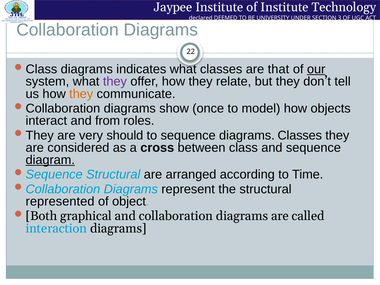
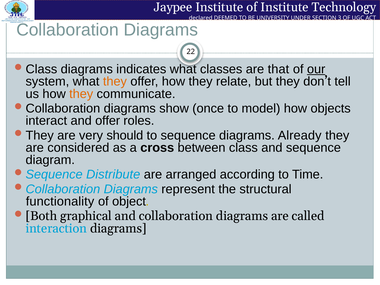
they at (115, 82) colour: purple -> orange
and from: from -> offer
diagrams Classes: Classes -> Already
diagram underline: present -> none
Structural at (113, 175): Structural -> Distribute
represented: represented -> functionality
